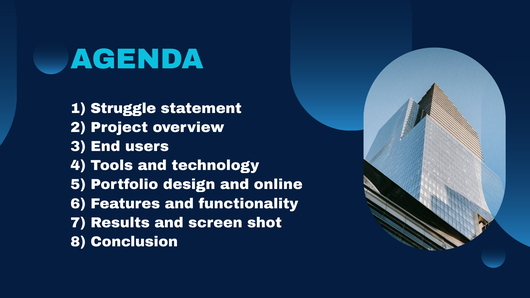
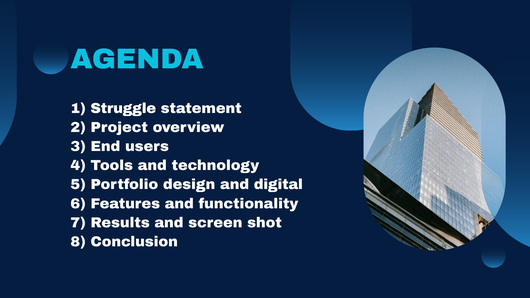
online: online -> digital
